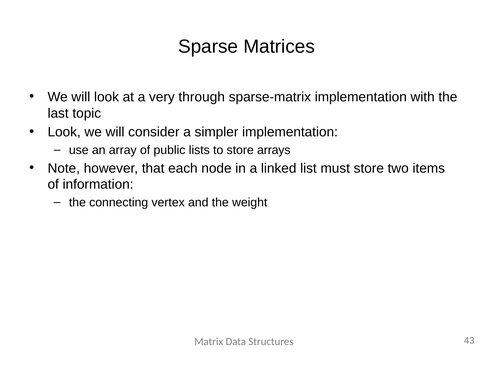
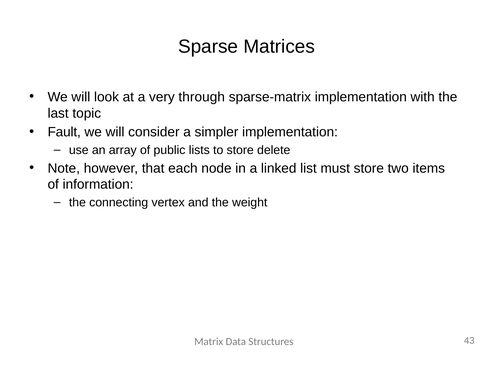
Look at (64, 132): Look -> Fault
arrays: arrays -> delete
